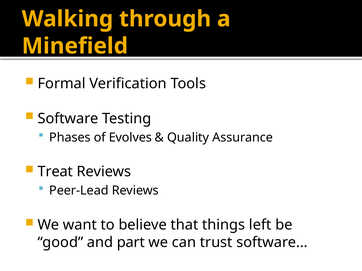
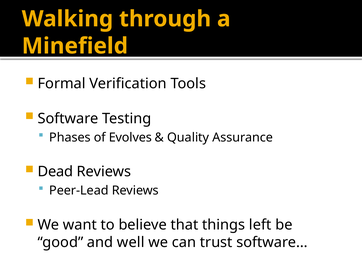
Treat: Treat -> Dead
part: part -> well
